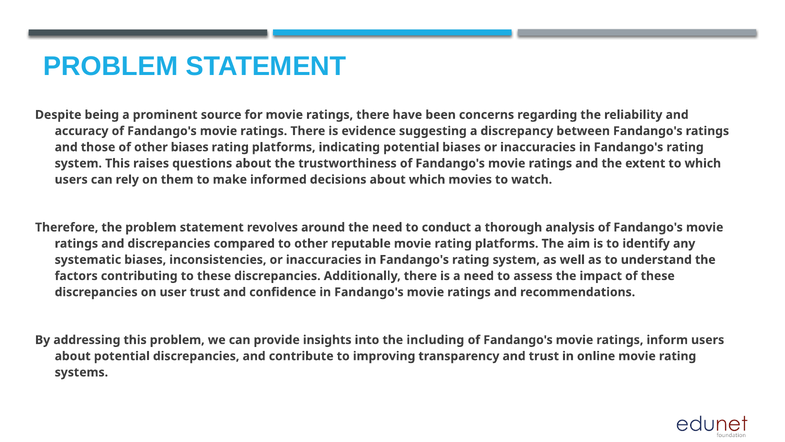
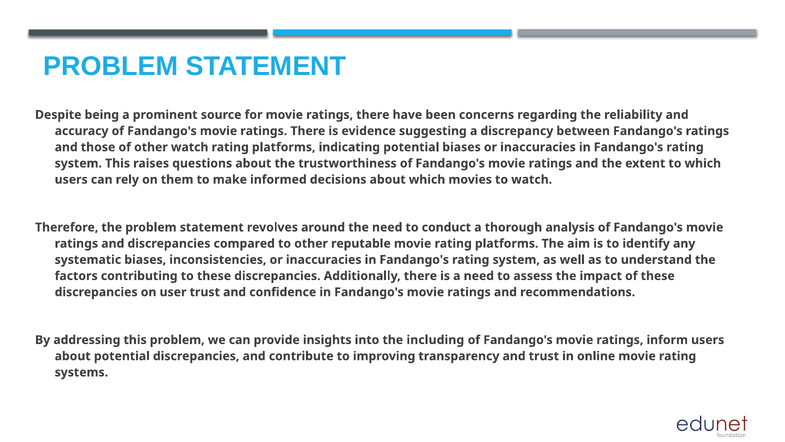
other biases: biases -> watch
